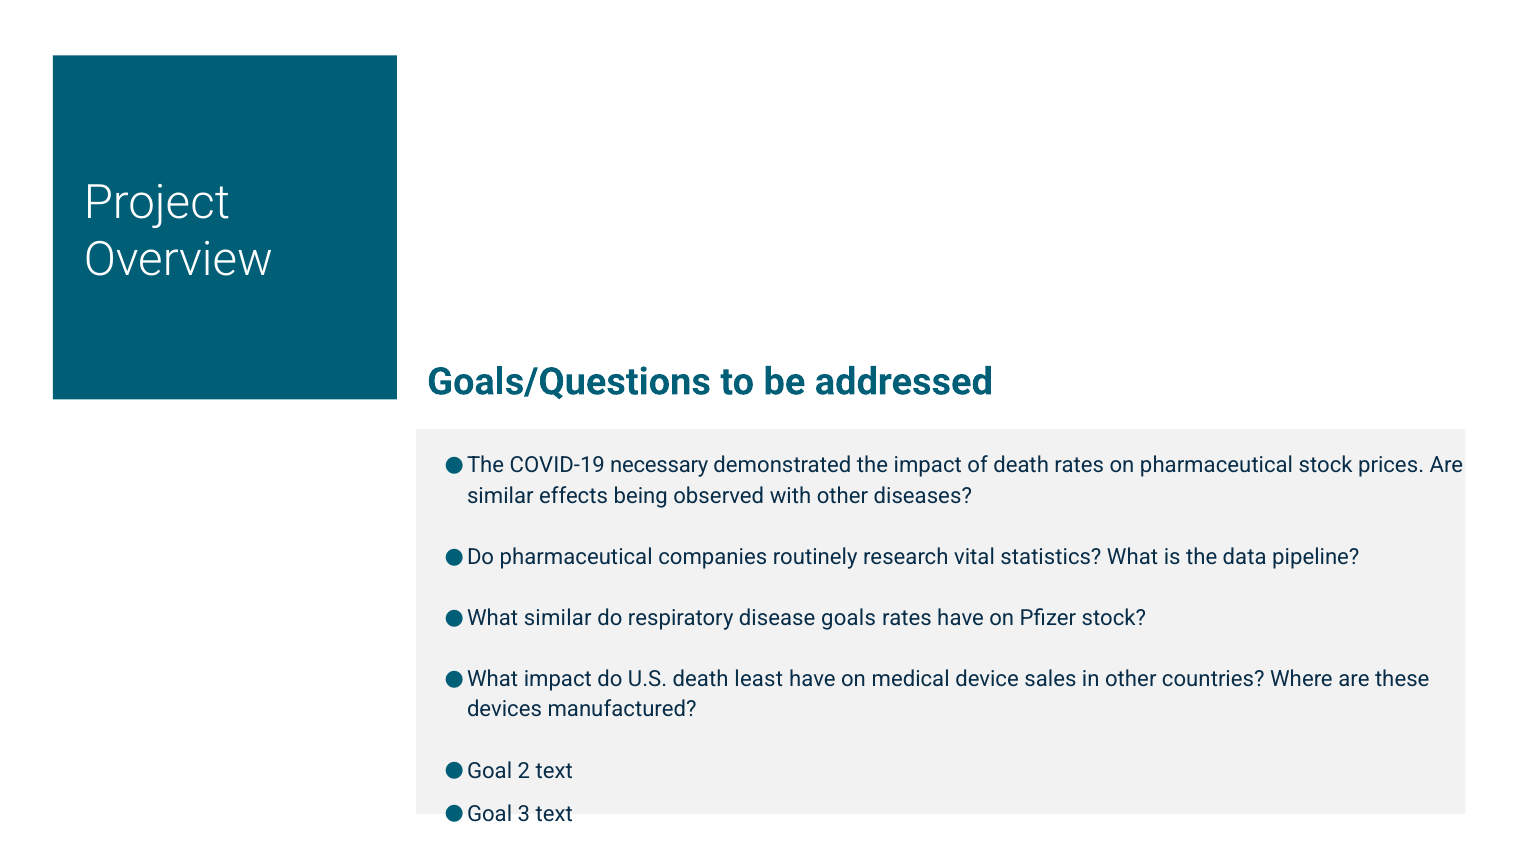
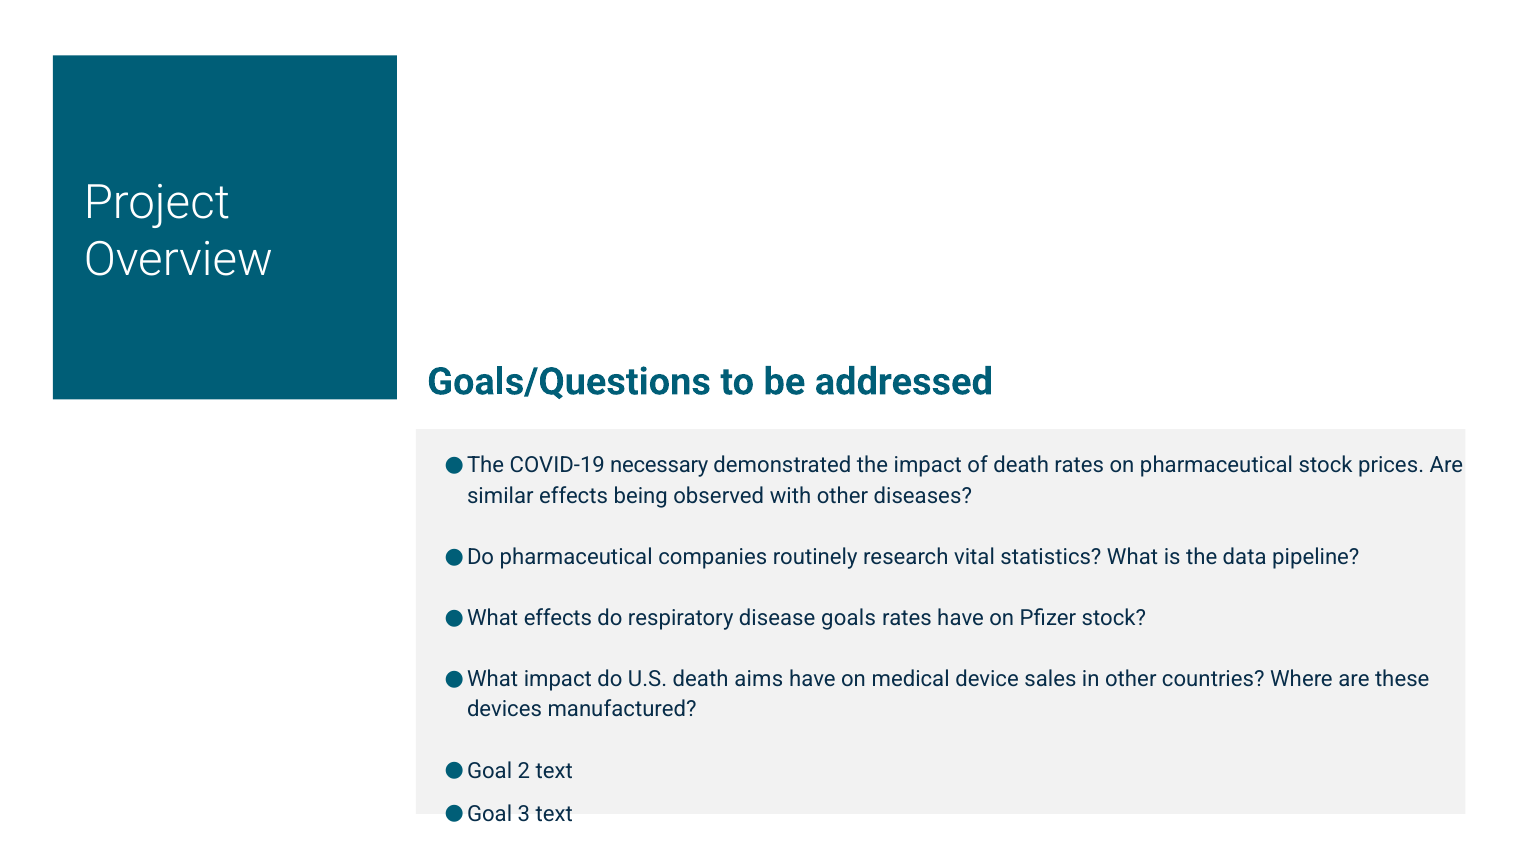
similar at (558, 618): similar -> effects
least: least -> aims
